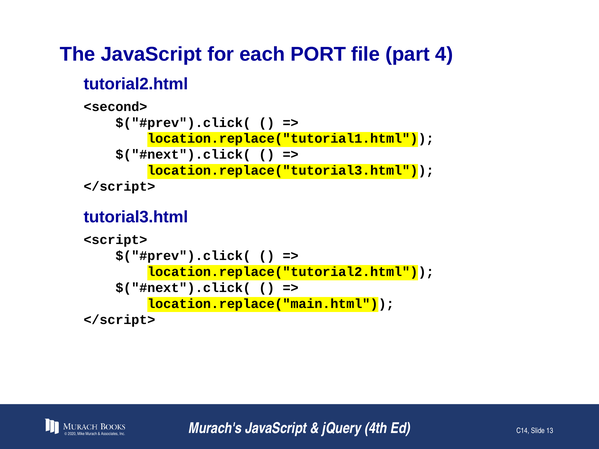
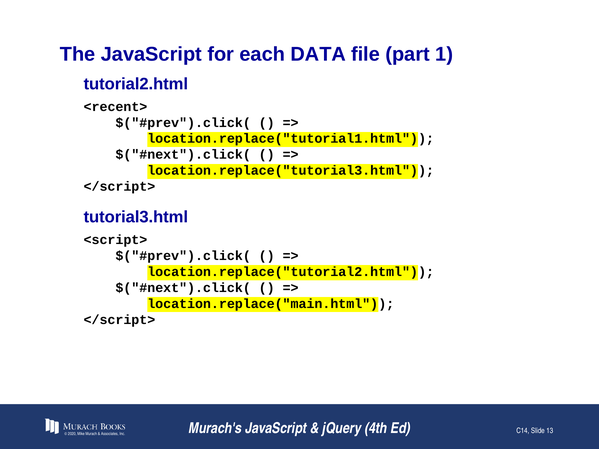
PORT: PORT -> DATA
4: 4 -> 1
<second>: <second> -> <recent>
